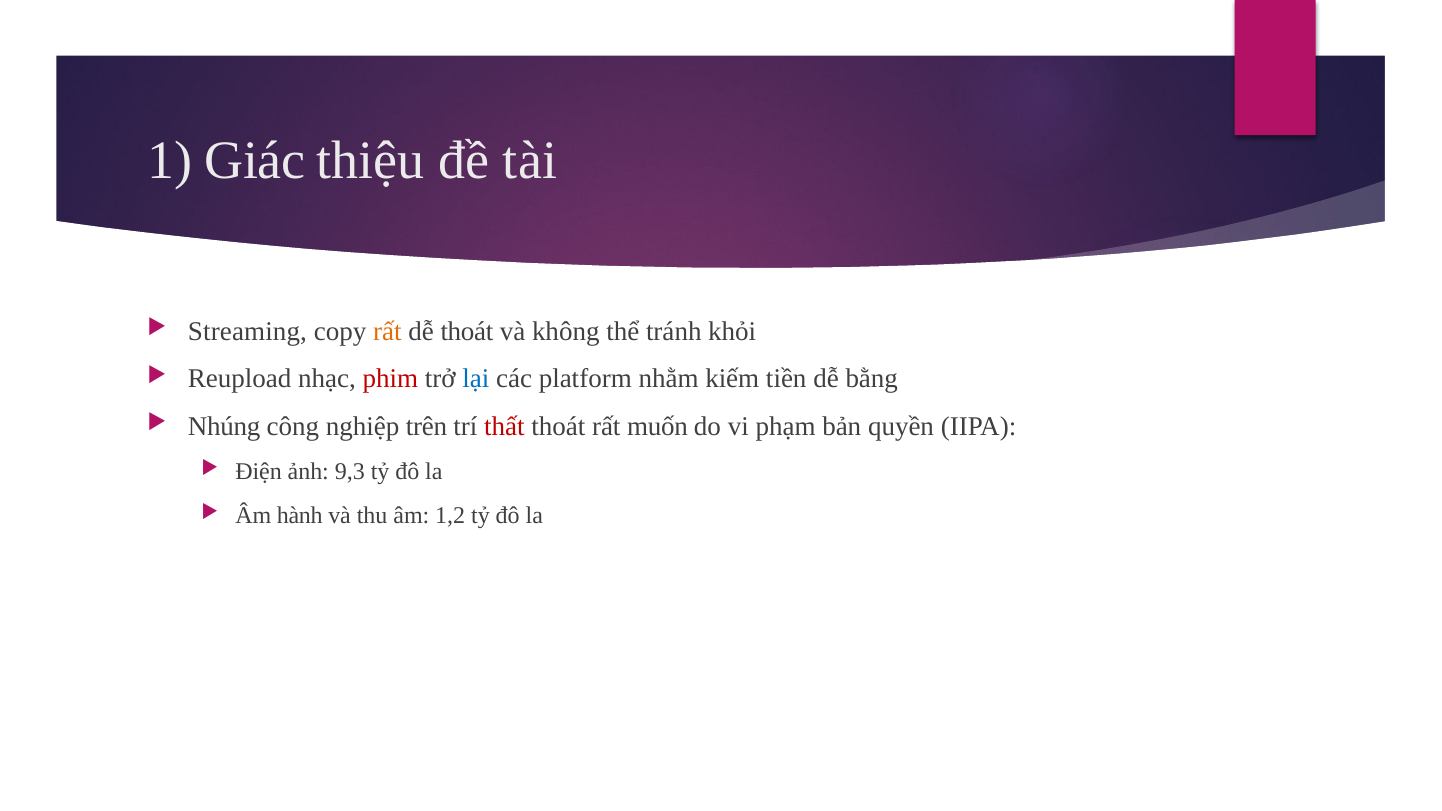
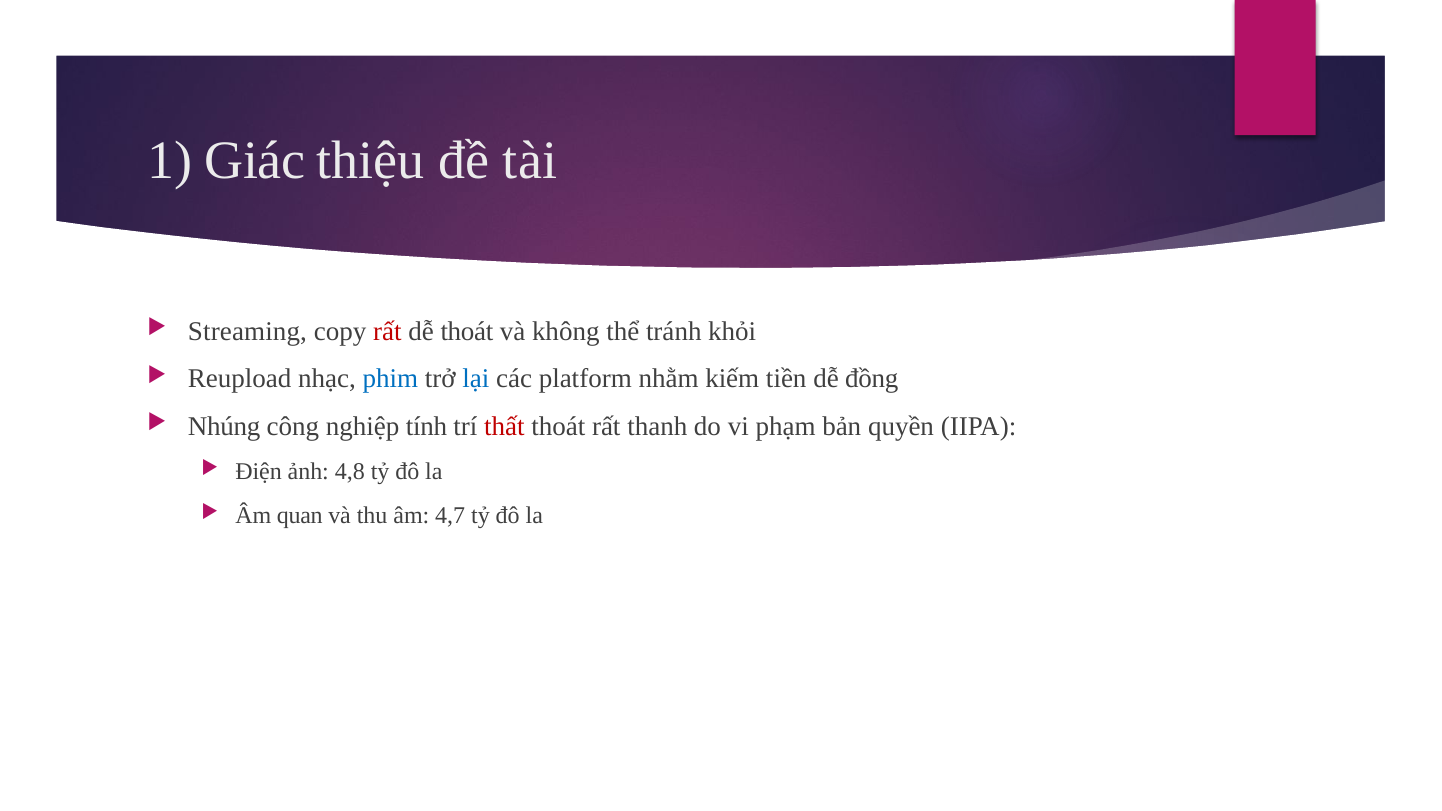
rất at (387, 331) colour: orange -> red
phim colour: red -> blue
bằng: bằng -> đồng
trên: trên -> tính
muốn: muốn -> thanh
9,3: 9,3 -> 4,8
hành: hành -> quan
1,2: 1,2 -> 4,7
